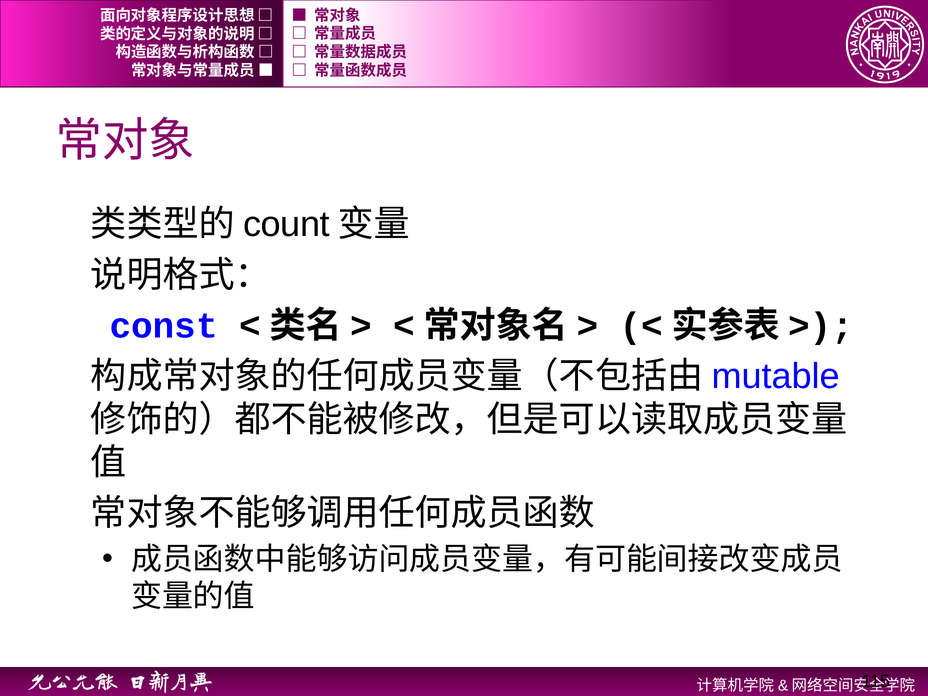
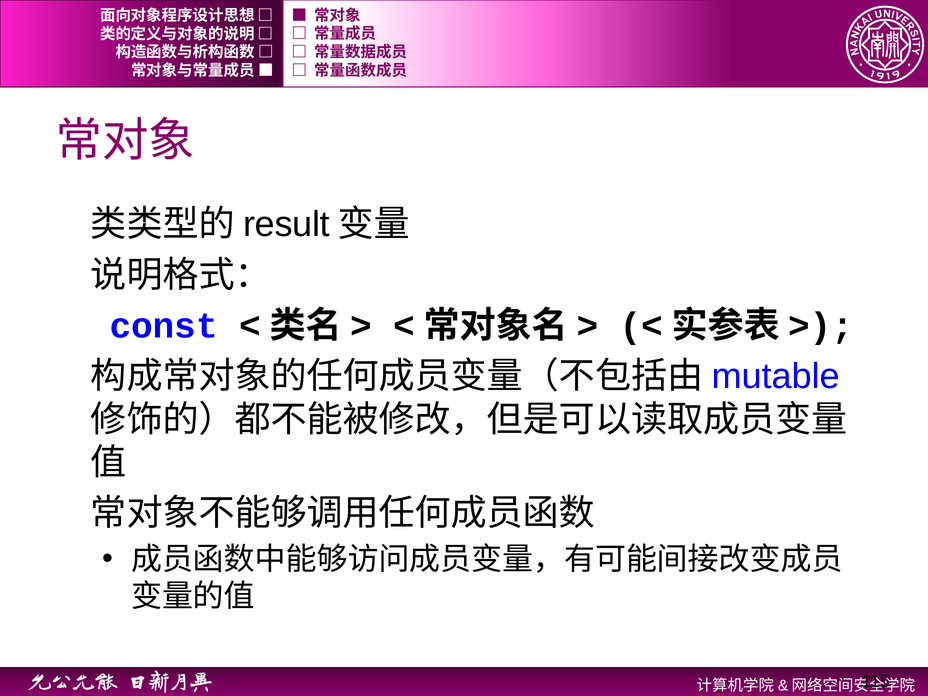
count: count -> result
